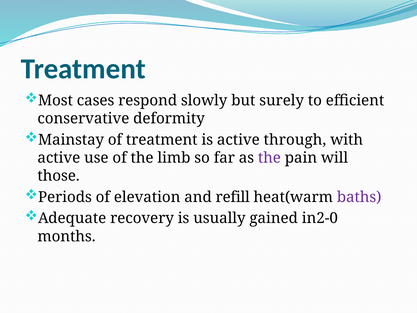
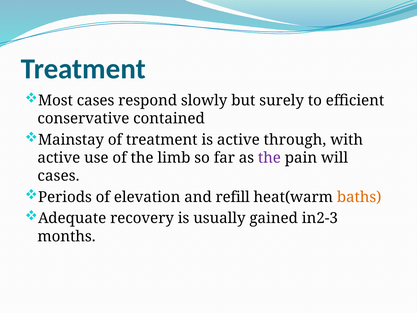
deformity: deformity -> contained
those at (59, 176): those -> cases
baths colour: purple -> orange
in2-0: in2-0 -> in2-3
